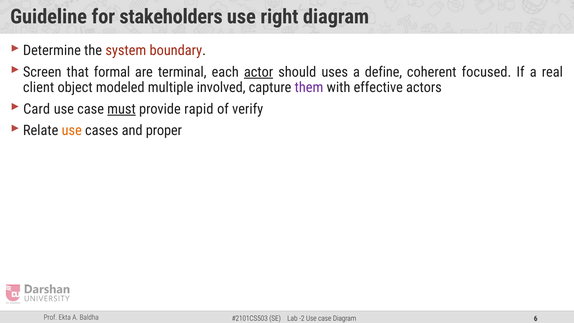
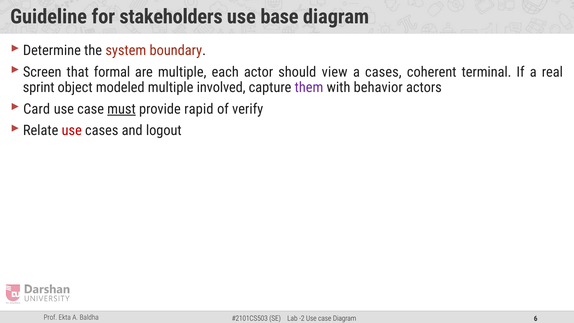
right: right -> base
are terminal: terminal -> multiple
actor underline: present -> none
uses: uses -> view
a define: define -> cases
focused: focused -> terminal
client: client -> sprint
effective: effective -> behavior
use at (72, 130) colour: orange -> red
proper: proper -> logout
